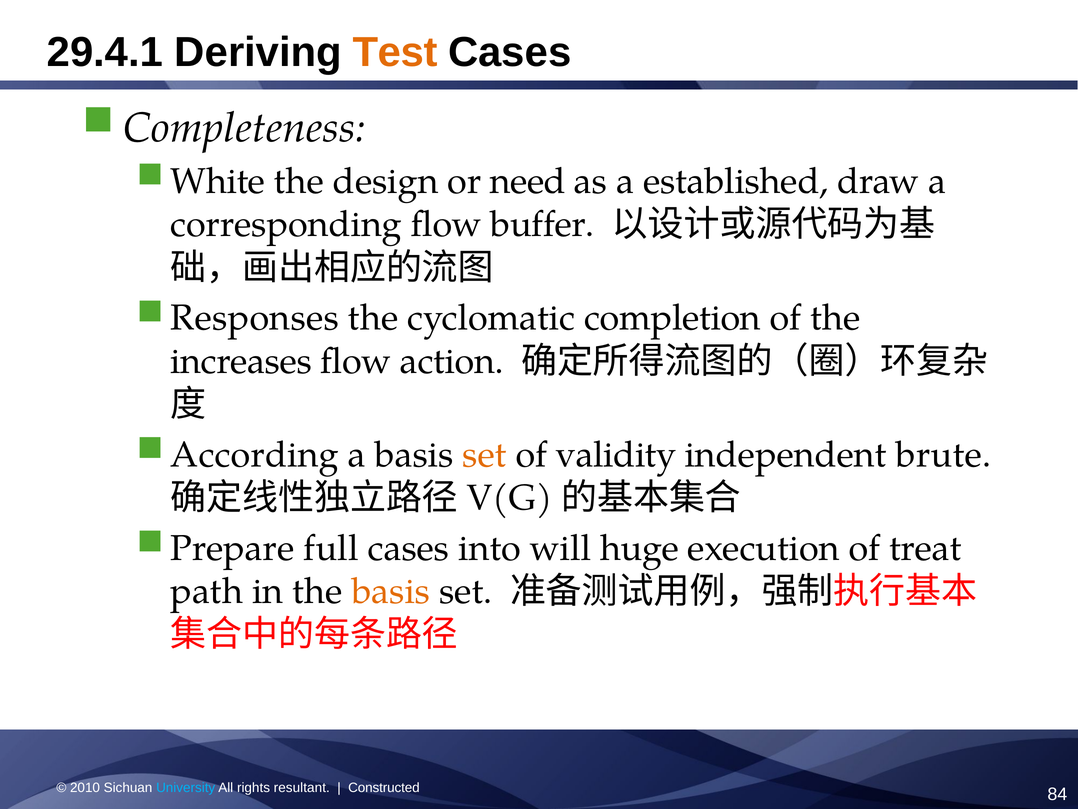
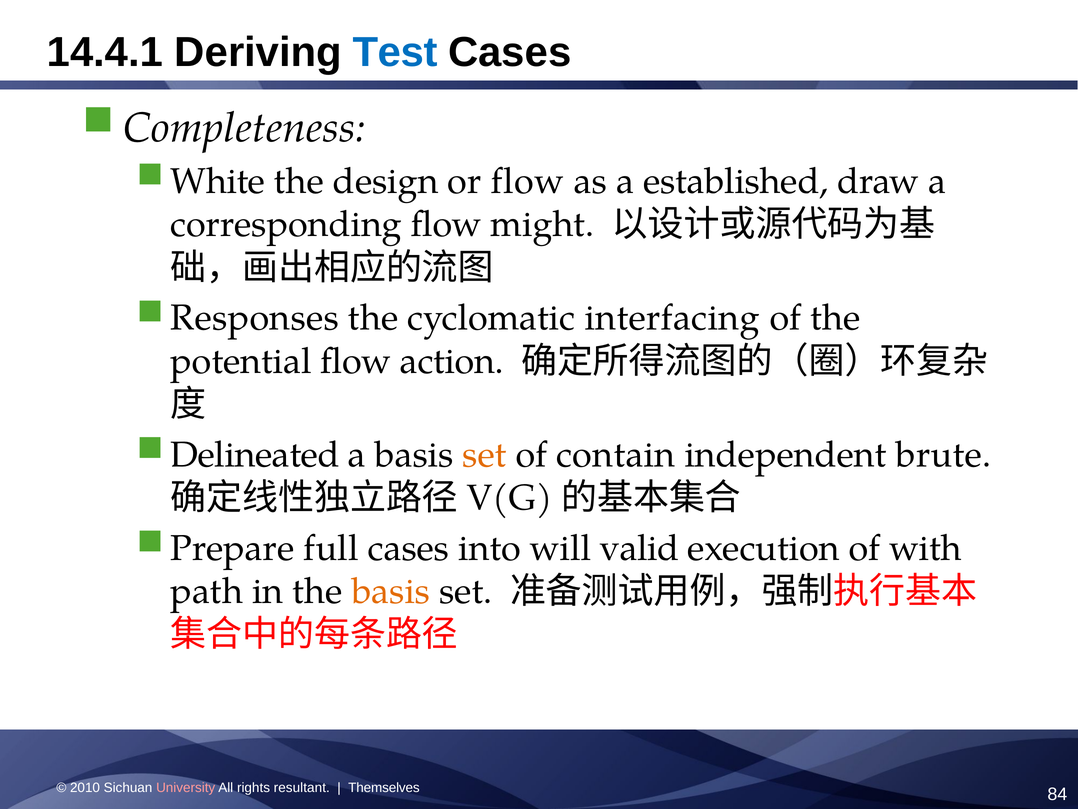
29.4.1: 29.4.1 -> 14.4.1
Test colour: orange -> blue
or need: need -> flow
buffer: buffer -> might
completion: completion -> interfacing
increases: increases -> potential
According: According -> Delineated
validity: validity -> contain
huge: huge -> valid
treat: treat -> with
University colour: light blue -> pink
Constructed: Constructed -> Themselves
